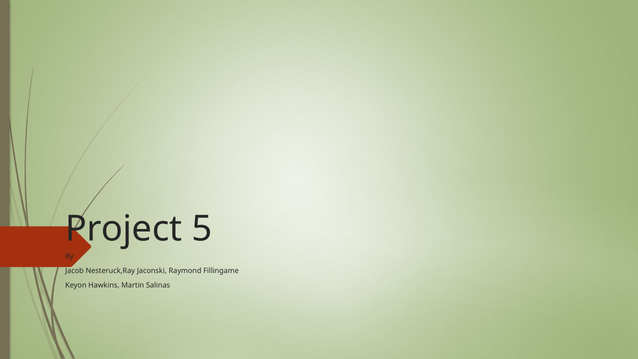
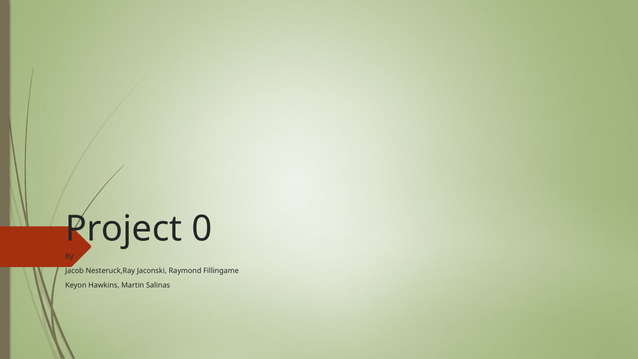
5: 5 -> 0
